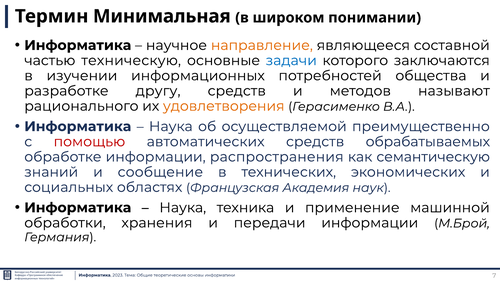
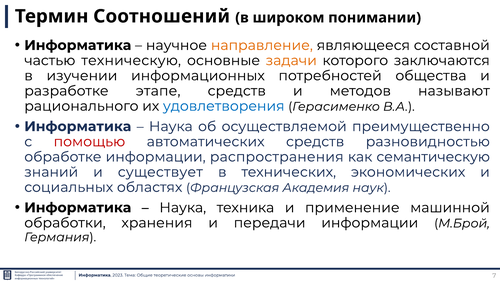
Минимальная: Минимальная -> Соотношений
задачи colour: blue -> orange
другу: другу -> этапе
удовлетворения colour: orange -> blue
обрабатываемых: обрабатываемых -> разновидностью
сообщение: сообщение -> существует
